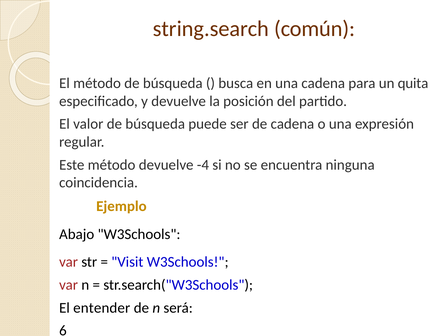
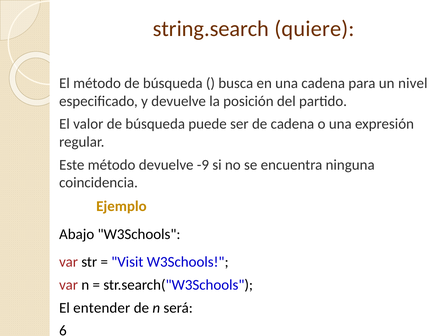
común: común -> quiere
quita: quita -> nivel
-4: -4 -> -9
